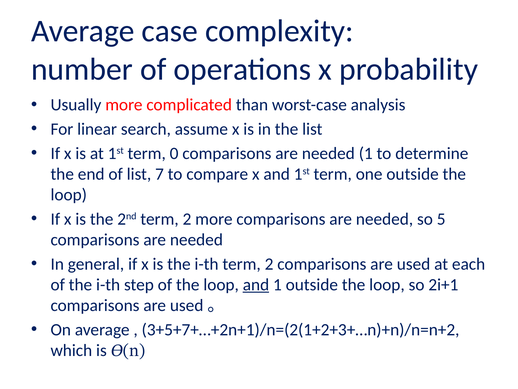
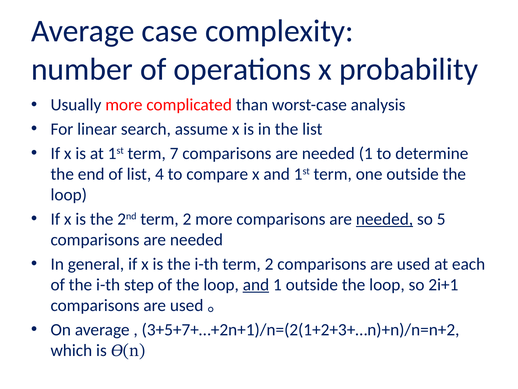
0: 0 -> 7
7: 7 -> 4
needed at (385, 219) underline: none -> present
